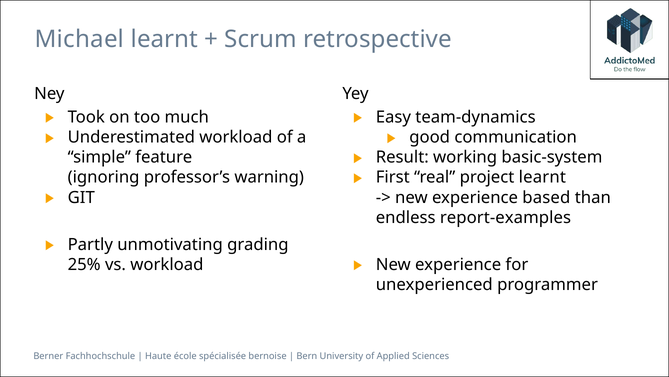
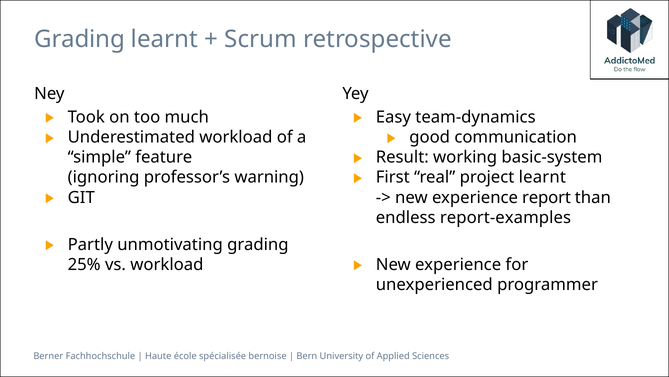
Michael at (79, 39): Michael -> Grading
based: based -> report
